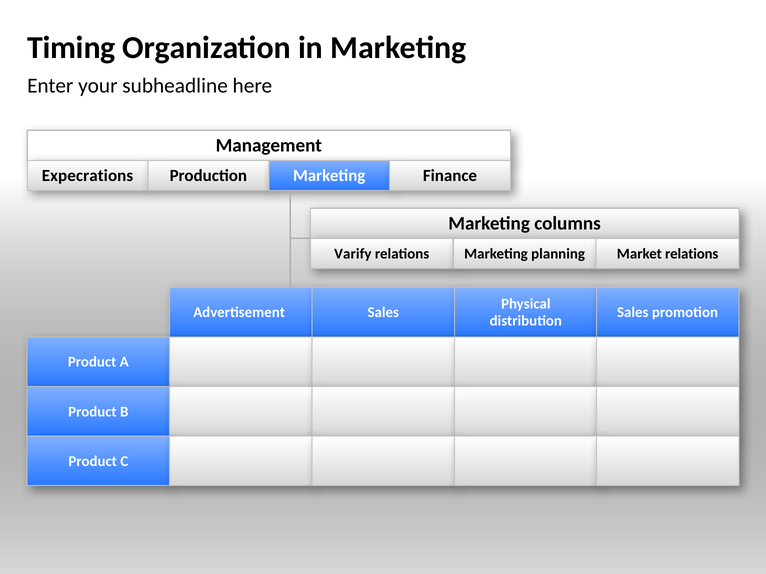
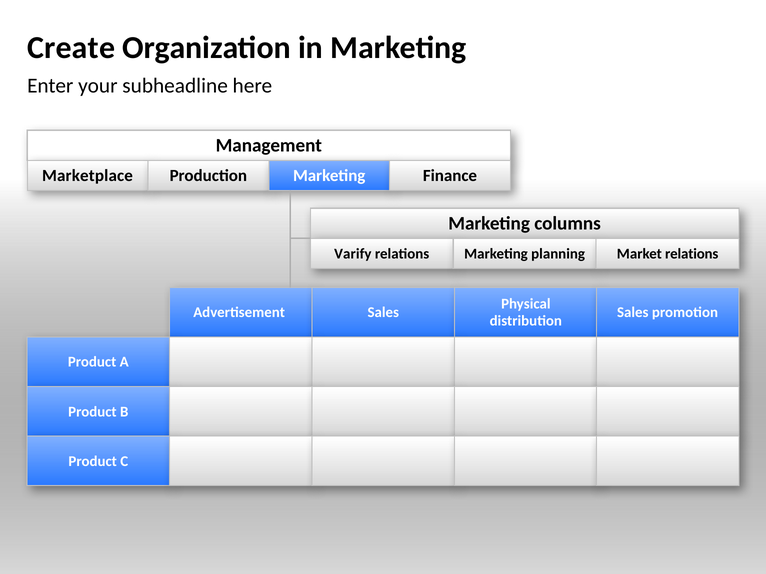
Timing: Timing -> Create
Expecrations: Expecrations -> Marketplace
